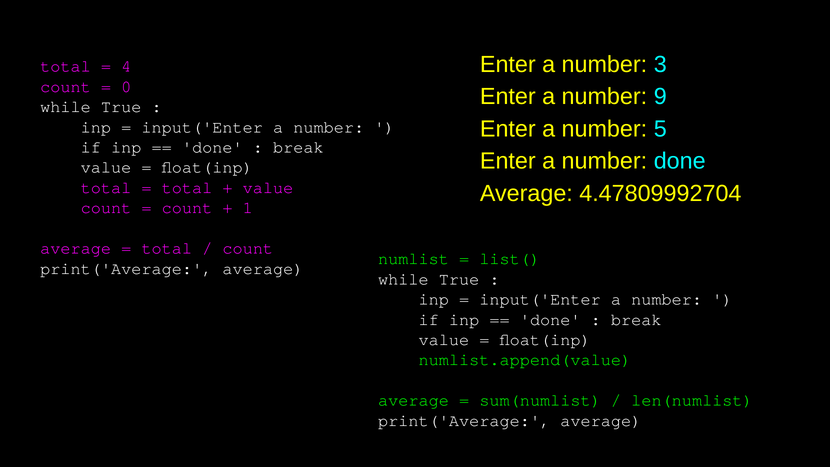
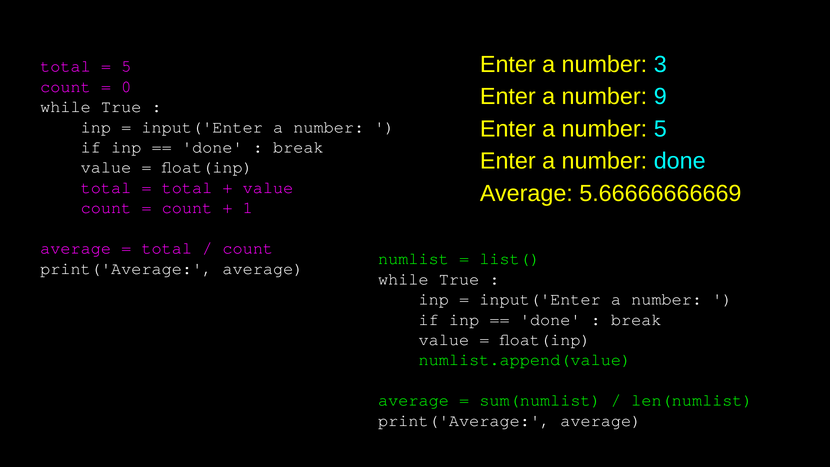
4 at (126, 66): 4 -> 5
4.47809992704: 4.47809992704 -> 5.66666666669
